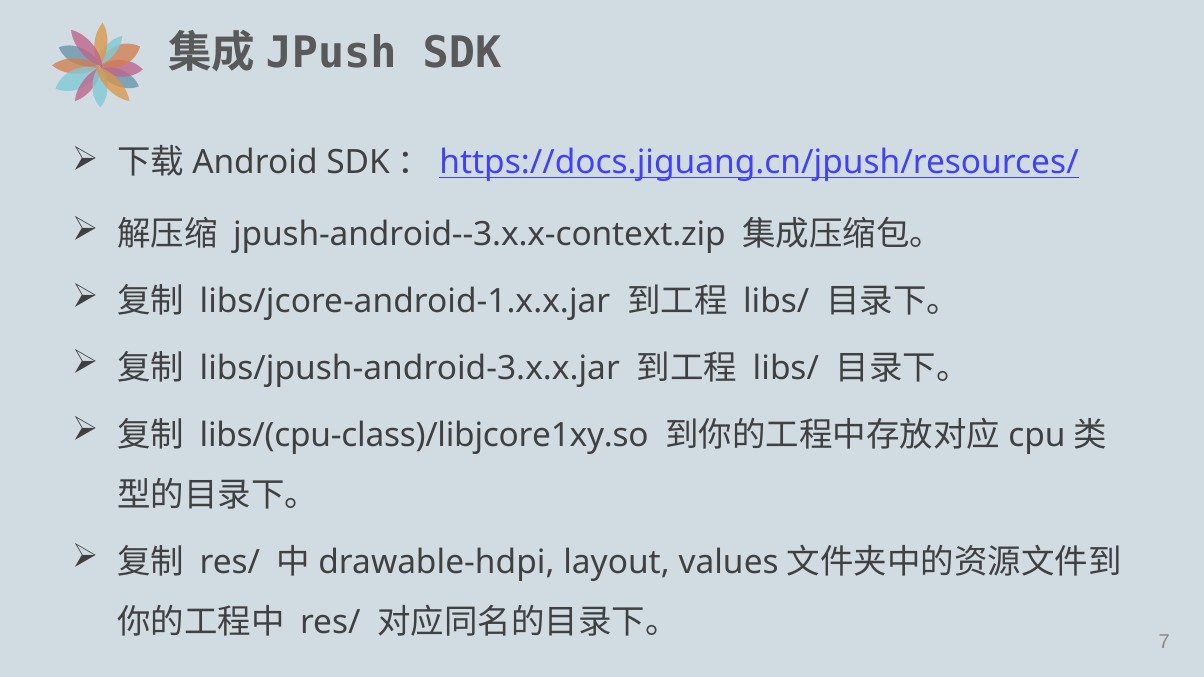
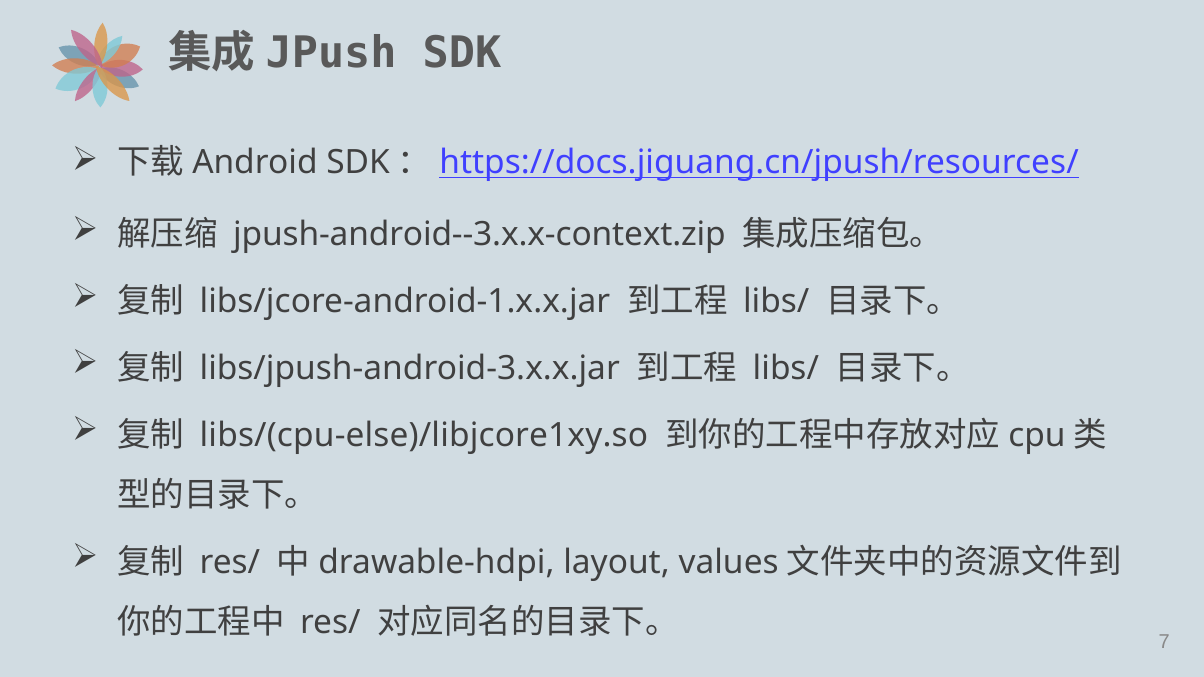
libs/(cpu-class)/libjcore1xy.so: libs/(cpu-class)/libjcore1xy.so -> libs/(cpu-else)/libjcore1xy.so
